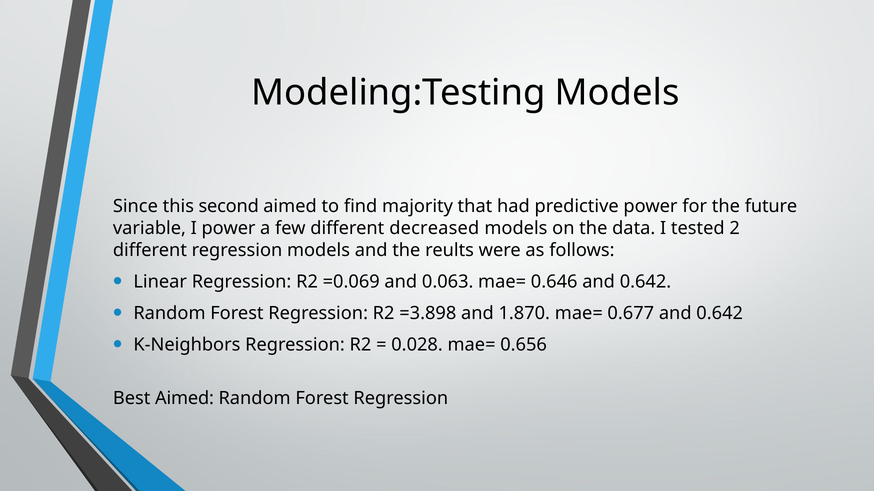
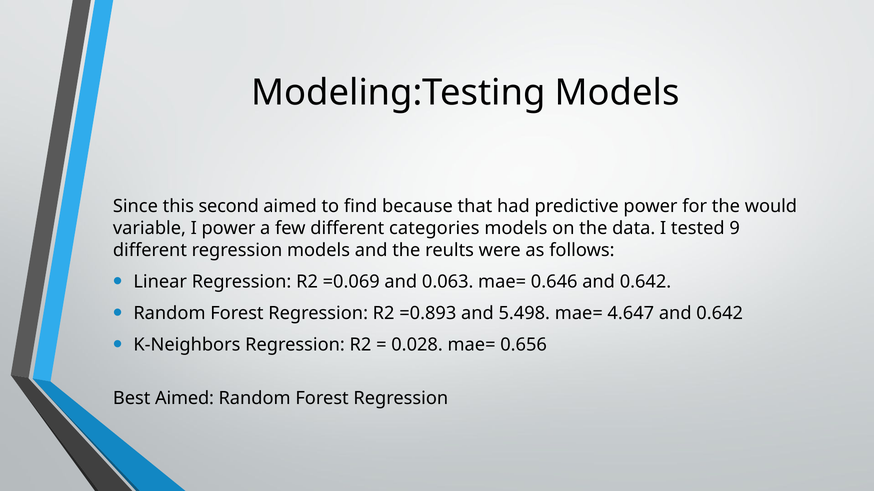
majority: majority -> because
future: future -> would
decreased: decreased -> categories
2: 2 -> 9
=3.898: =3.898 -> =0.893
1.870: 1.870 -> 5.498
0.677: 0.677 -> 4.647
